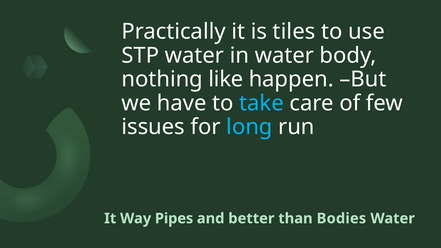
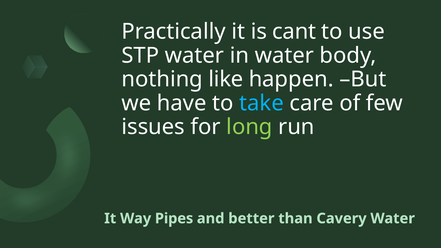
tiles: tiles -> cant
long colour: light blue -> light green
Bodies: Bodies -> Cavery
